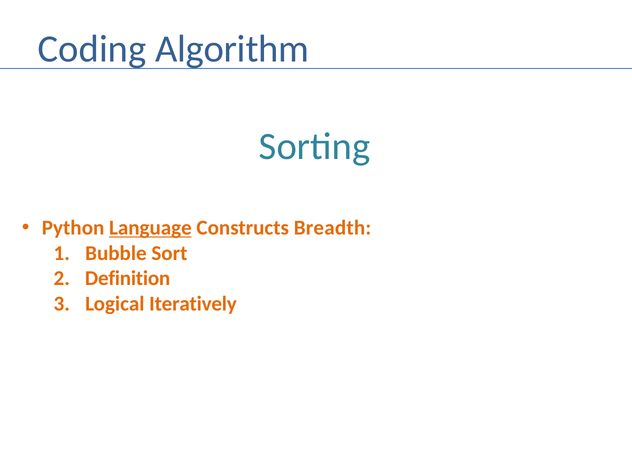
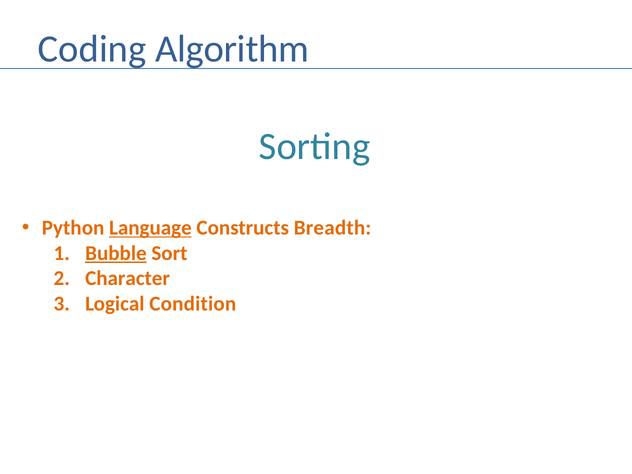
Bubble underline: none -> present
Definition: Definition -> Character
Iteratively: Iteratively -> Condition
